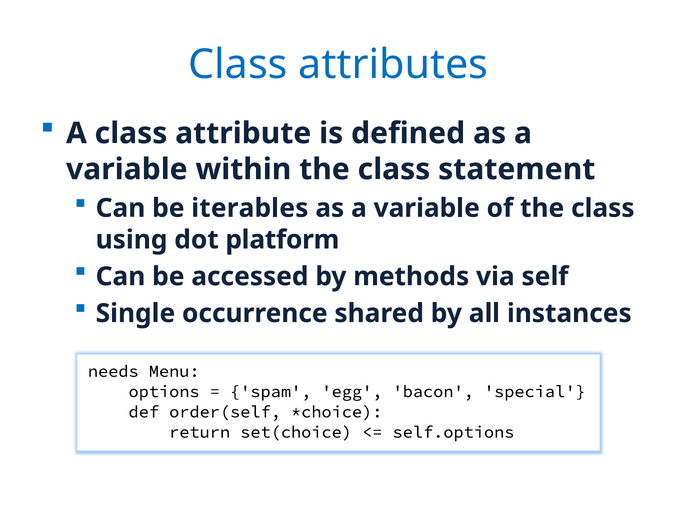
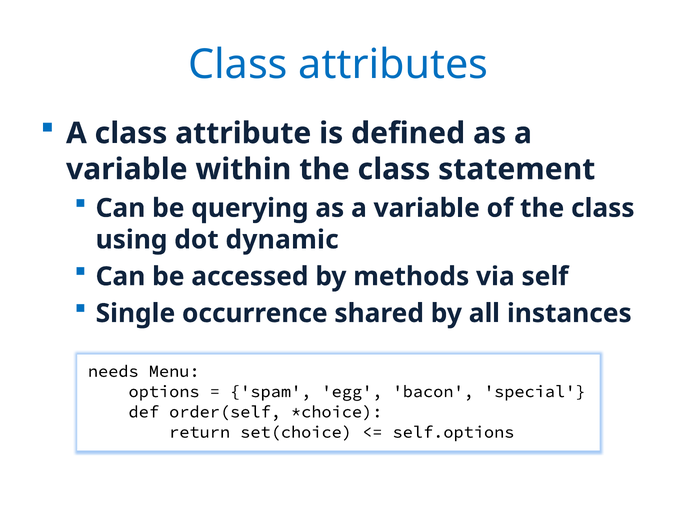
iterables: iterables -> querying
platform: platform -> dynamic
